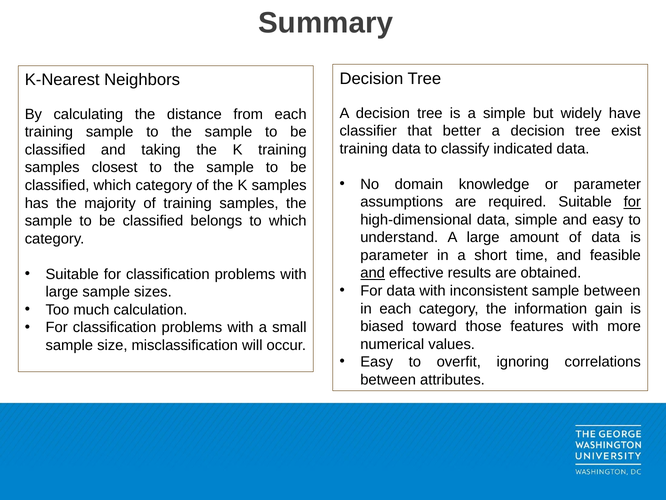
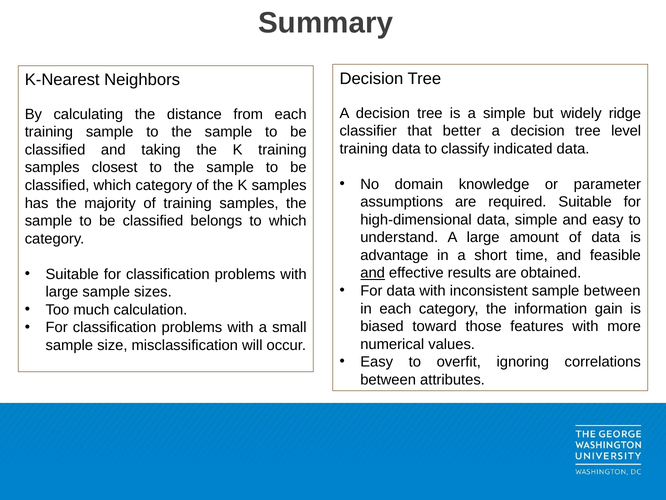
have: have -> ridge
exist: exist -> level
for at (632, 202) underline: present -> none
parameter at (394, 255): parameter -> advantage
